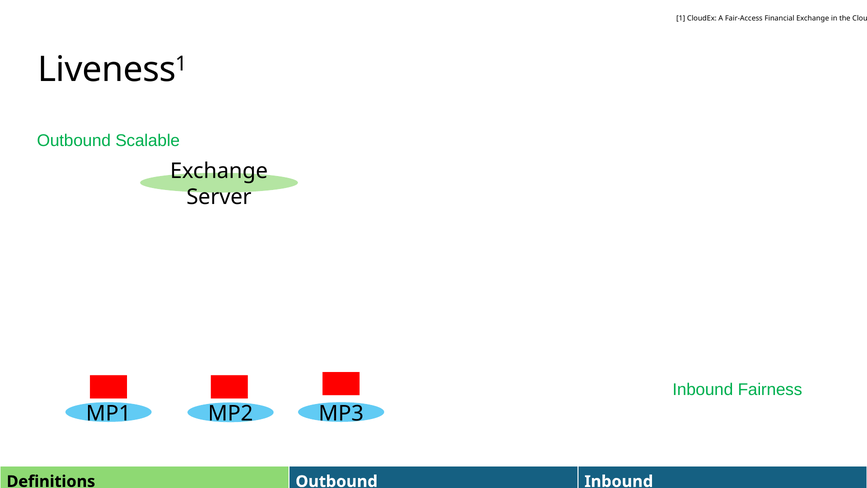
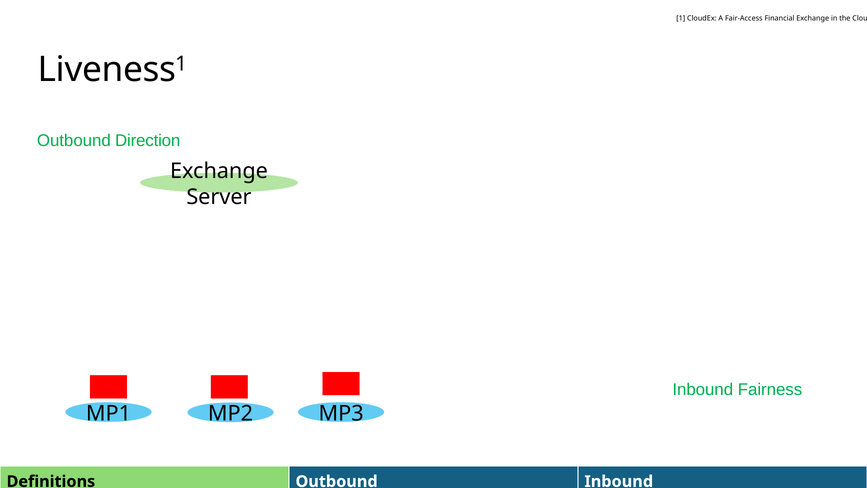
Scalable: Scalable -> Direction
